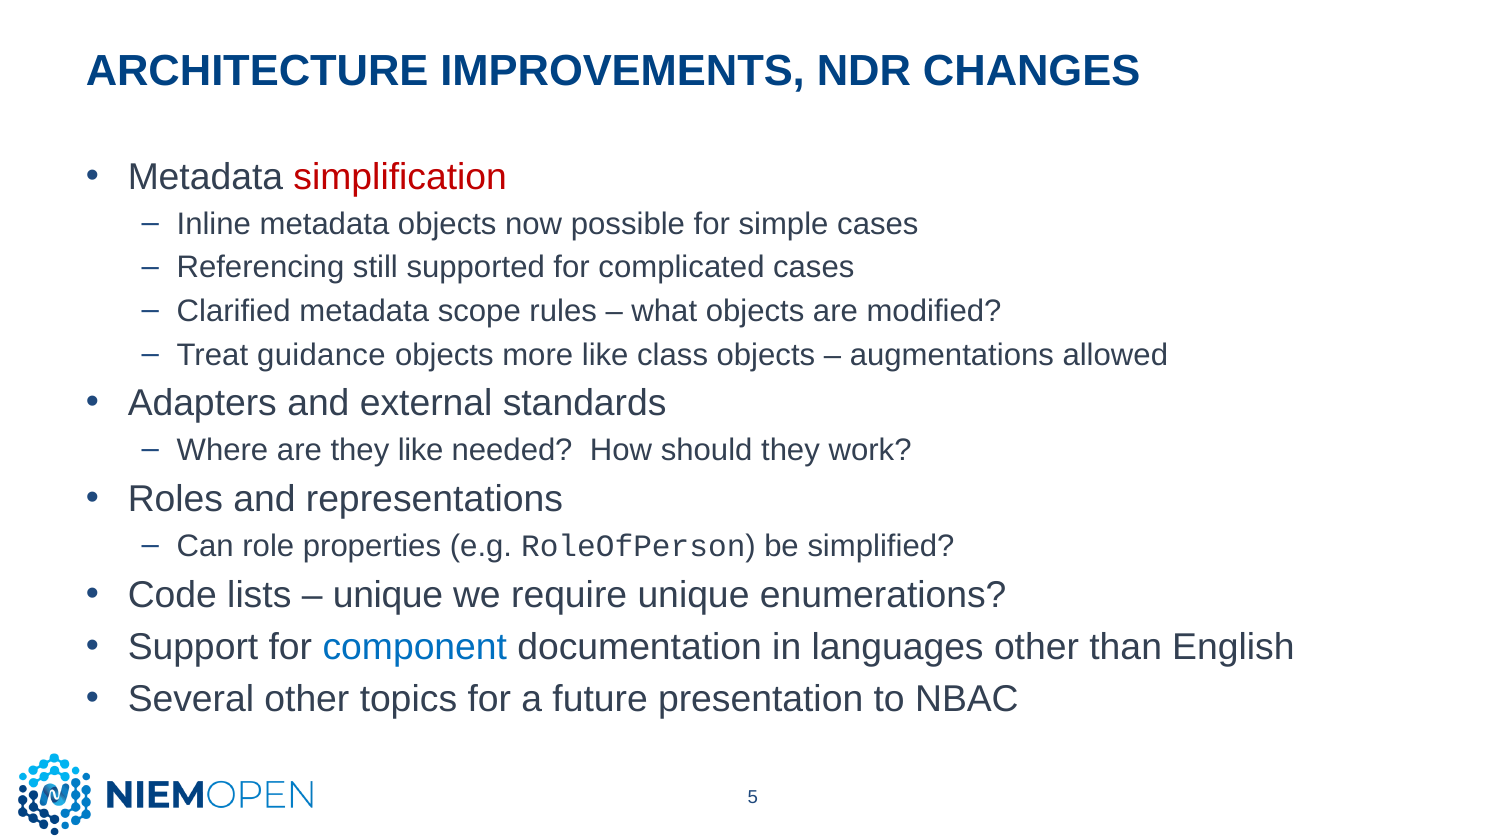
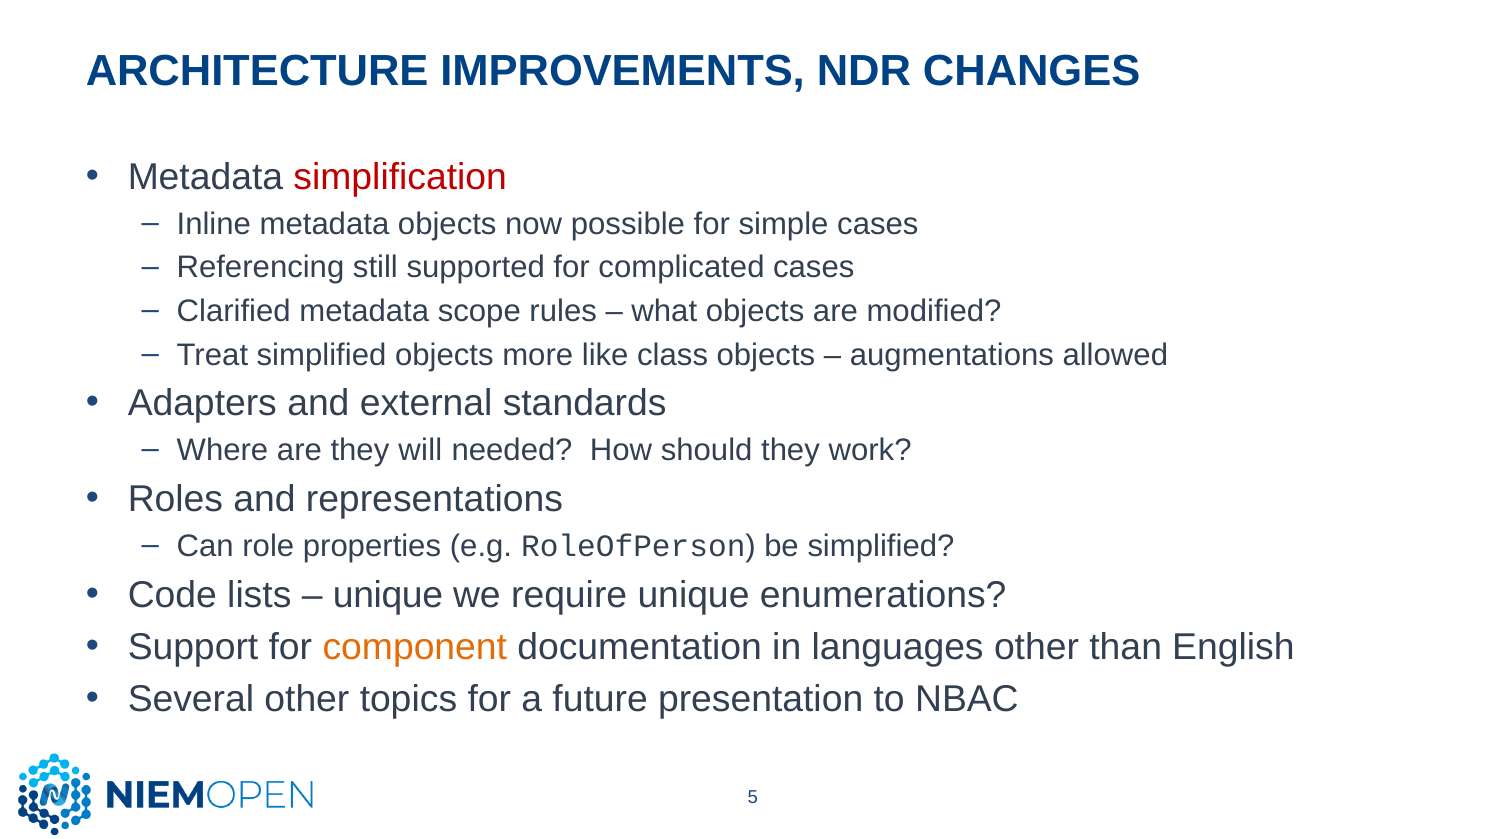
Treat guidance: guidance -> simplified
they like: like -> will
component colour: blue -> orange
